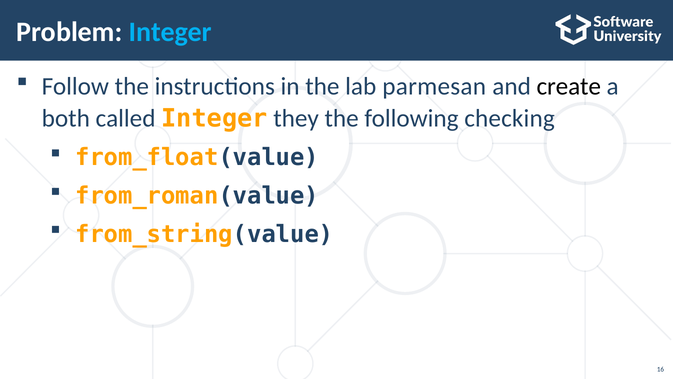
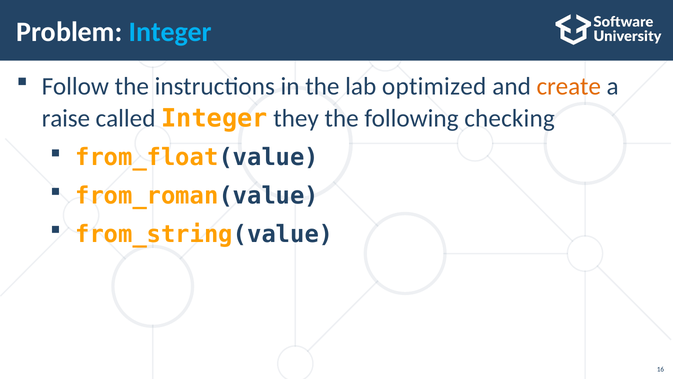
parmesan: parmesan -> optimized
create colour: black -> orange
both: both -> raise
